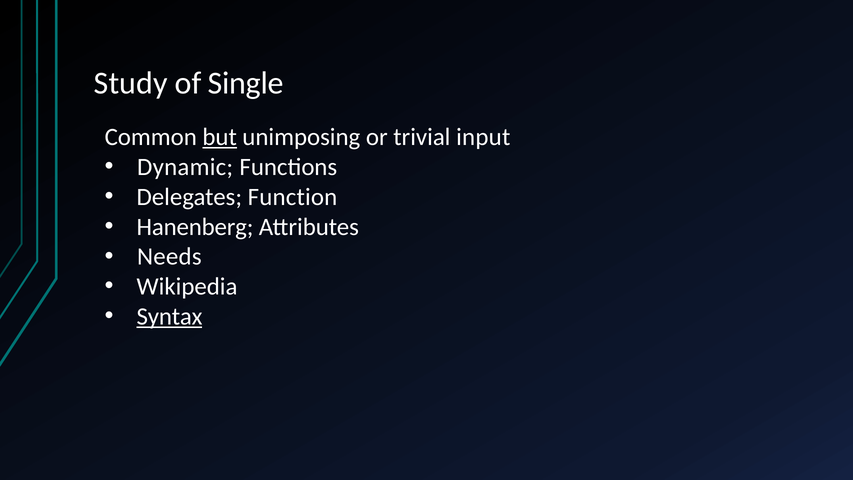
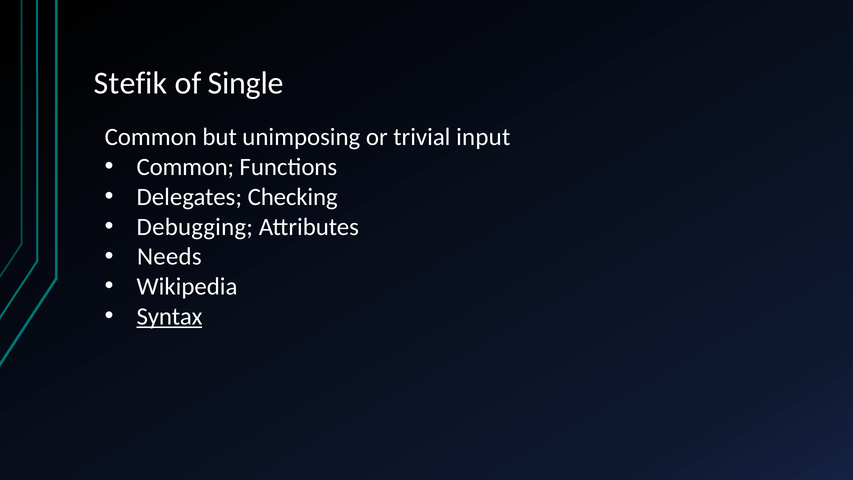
Study: Study -> Stefik
but underline: present -> none
Dynamic at (185, 167): Dynamic -> Common
Function: Function -> Checking
Hanenberg: Hanenberg -> Debugging
